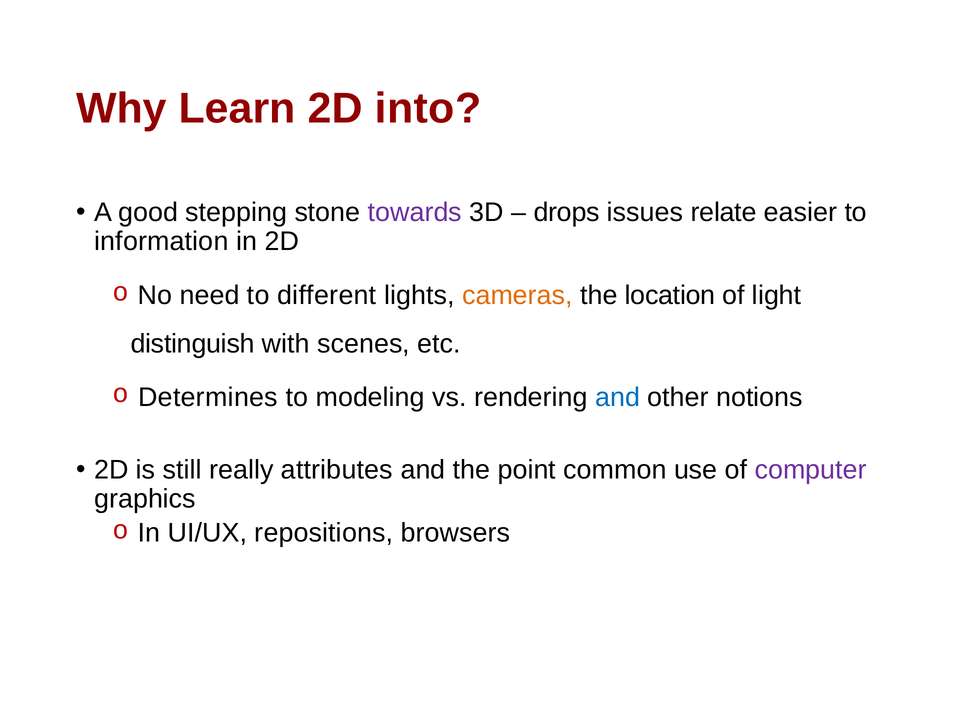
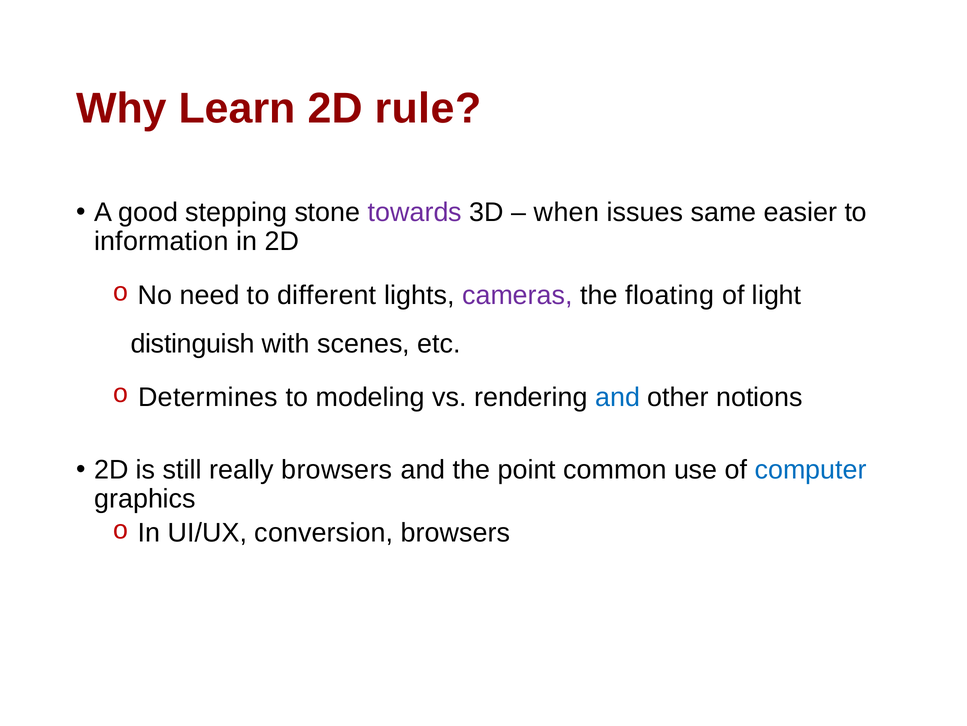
into: into -> rule
drops: drops -> when
relate: relate -> same
cameras colour: orange -> purple
location: location -> floating
really attributes: attributes -> browsers
computer colour: purple -> blue
repositions: repositions -> conversion
